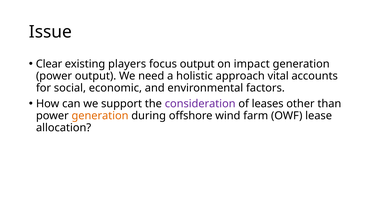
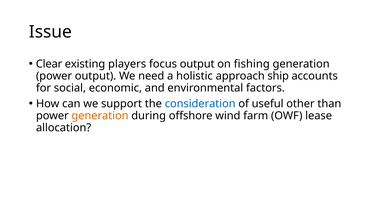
impact: impact -> fishing
vital: vital -> ship
consideration colour: purple -> blue
leases: leases -> useful
